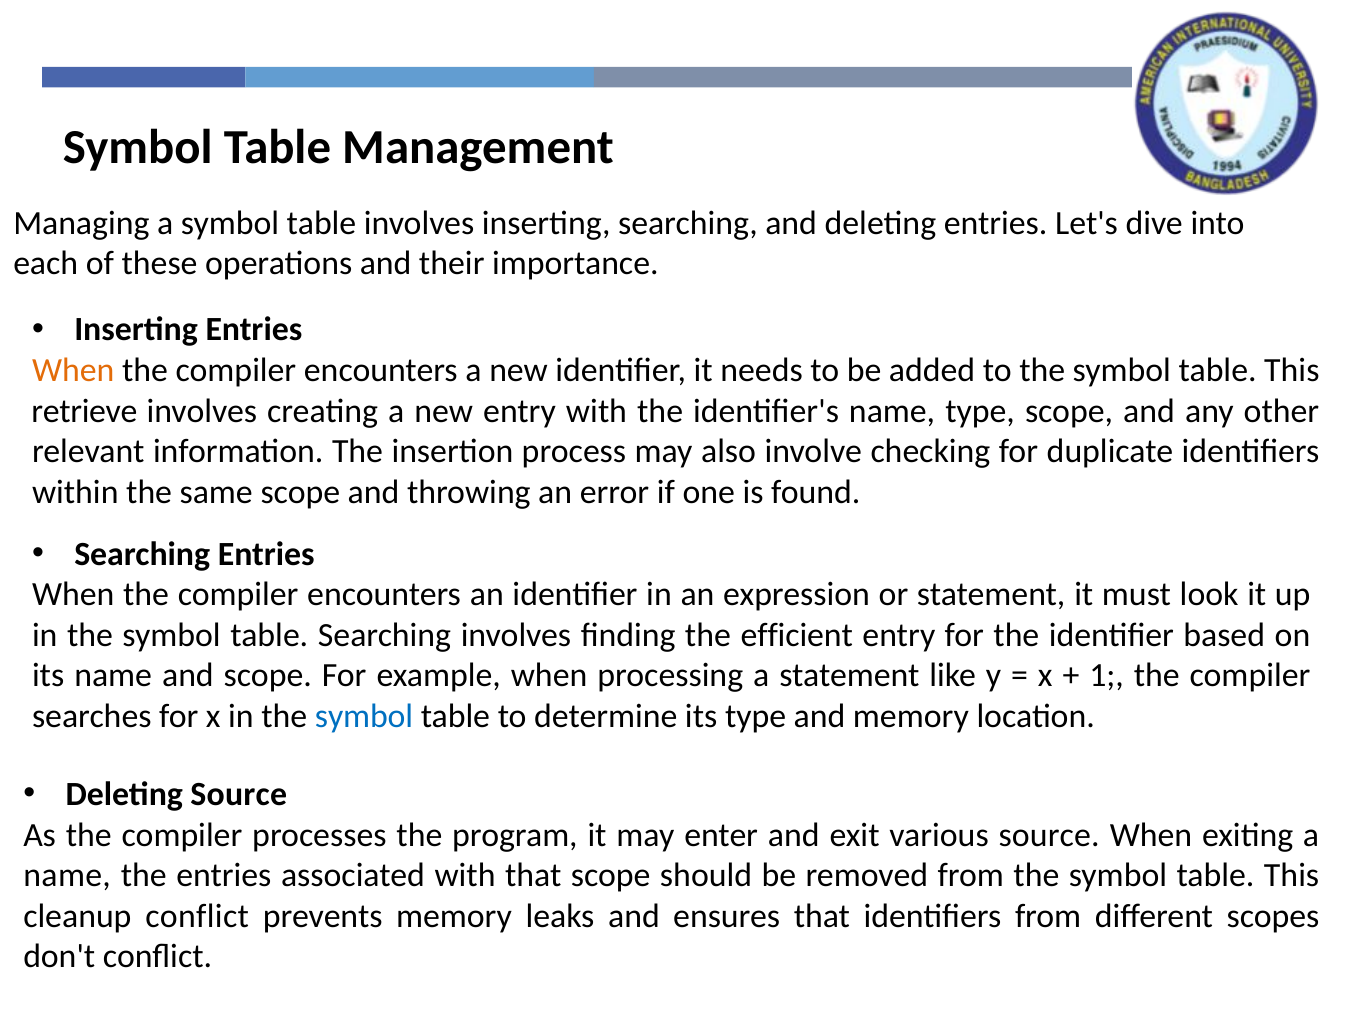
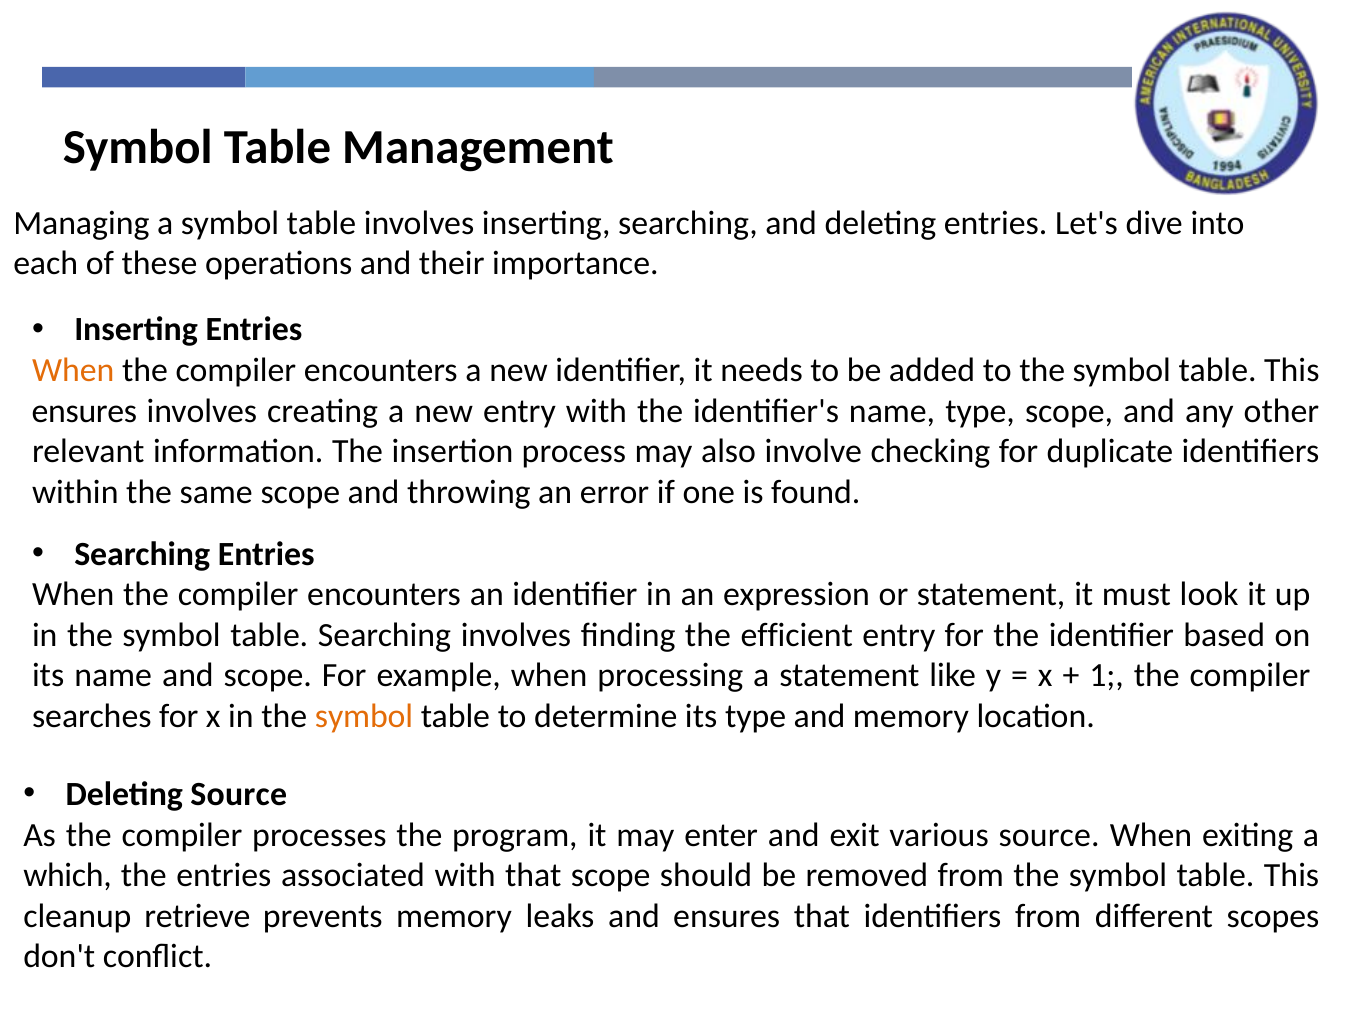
retrieve at (84, 411): retrieve -> ensures
symbol at (364, 716) colour: blue -> orange
name at (67, 875): name -> which
cleanup conflict: conflict -> retrieve
